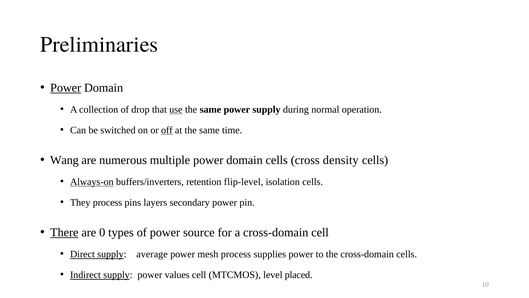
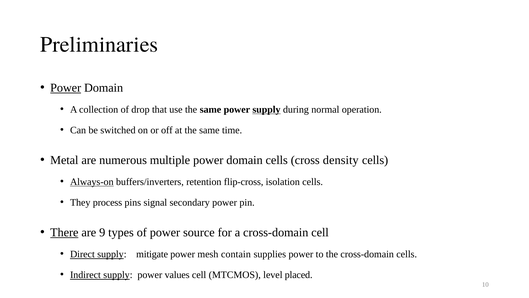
use underline: present -> none
supply at (266, 109) underline: none -> present
off underline: present -> none
Wang: Wang -> Metal
flip-level: flip-level -> flip-cross
layers: layers -> signal
0: 0 -> 9
average: average -> mitigate
mesh process: process -> contain
